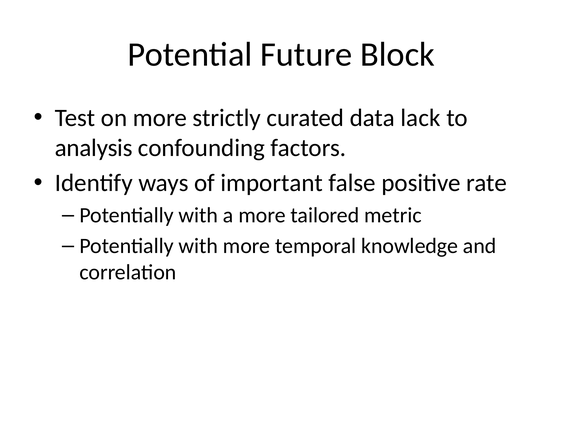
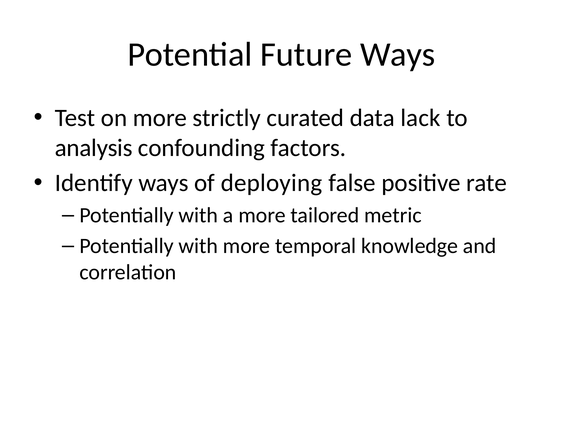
Future Block: Block -> Ways
important: important -> deploying
